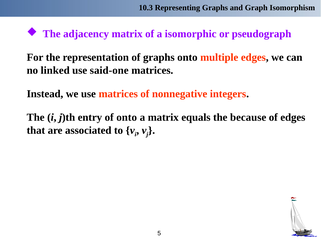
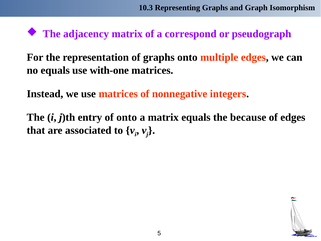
isomorphic: isomorphic -> correspond
no linked: linked -> equals
said-one: said-one -> with-one
